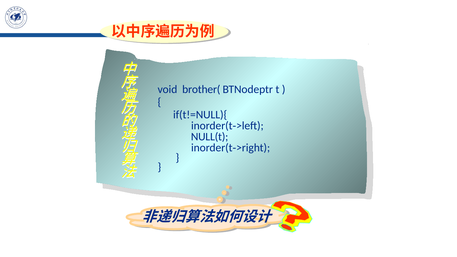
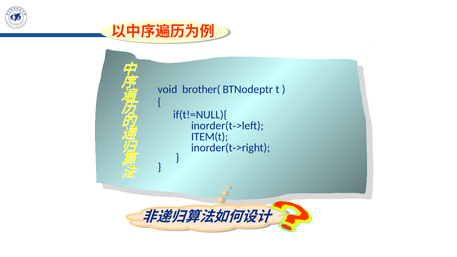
NULL(t: NULL(t -> ITEM(t
